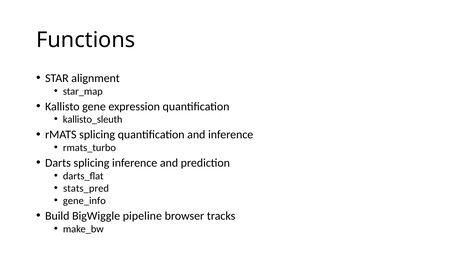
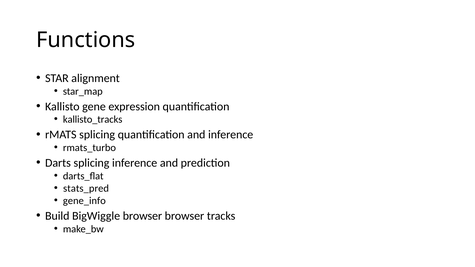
kallisto_sleuth: kallisto_sleuth -> kallisto_tracks
BigWiggle pipeline: pipeline -> browser
